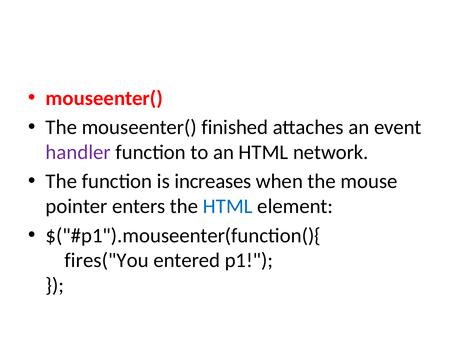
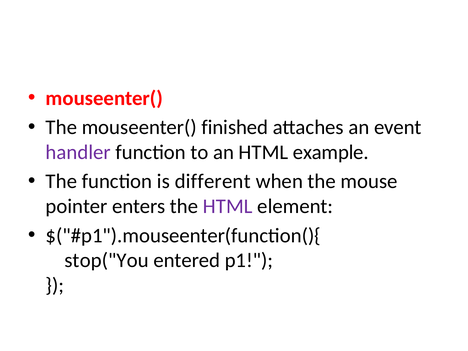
network: network -> example
increases: increases -> different
HTML at (228, 206) colour: blue -> purple
fires("You: fires("You -> stop("You
